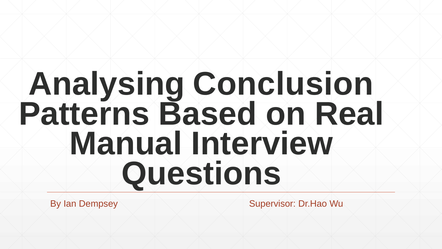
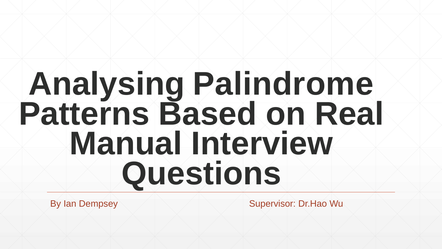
Conclusion: Conclusion -> Palindrome
